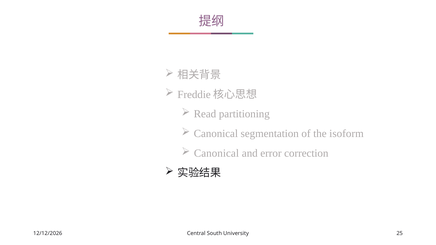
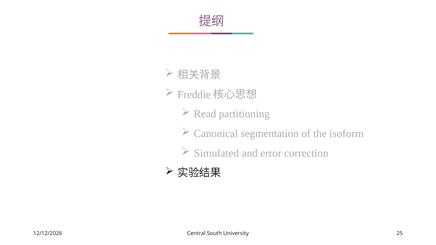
Canonical at (216, 153): Canonical -> Simulated
